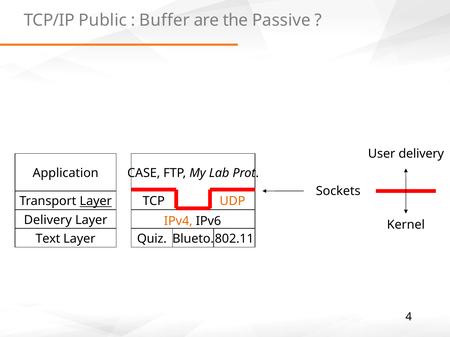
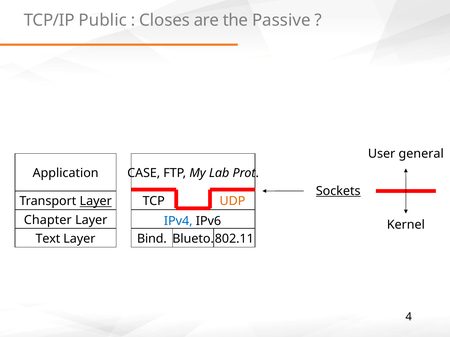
Buffer: Buffer -> Closes
User delivery: delivery -> general
Sockets underline: none -> present
Delivery at (48, 220): Delivery -> Chapter
IPv4 colour: orange -> blue
Quiz: Quiz -> Bind
